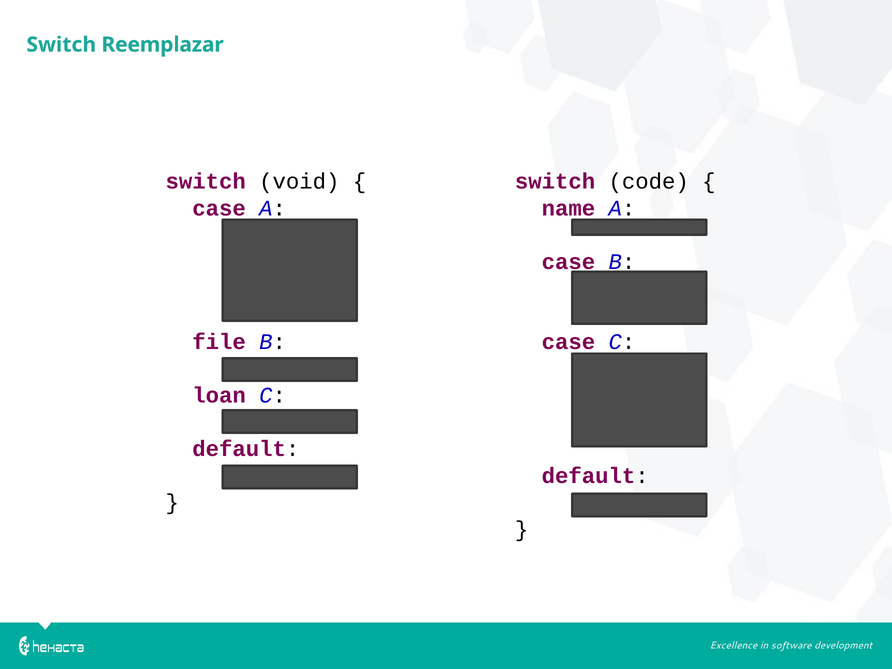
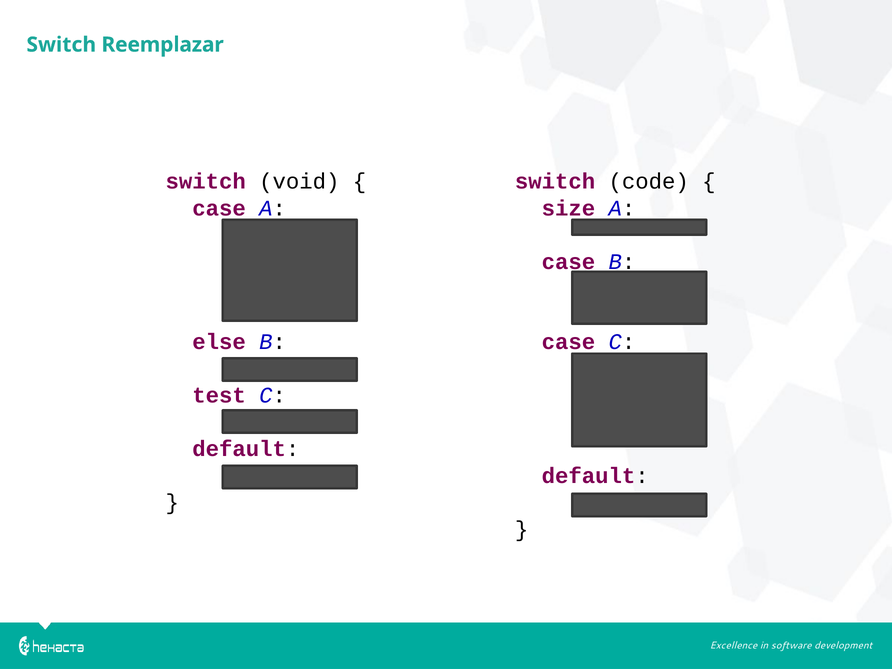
name: name -> size
file: file -> else
loan: loan -> test
